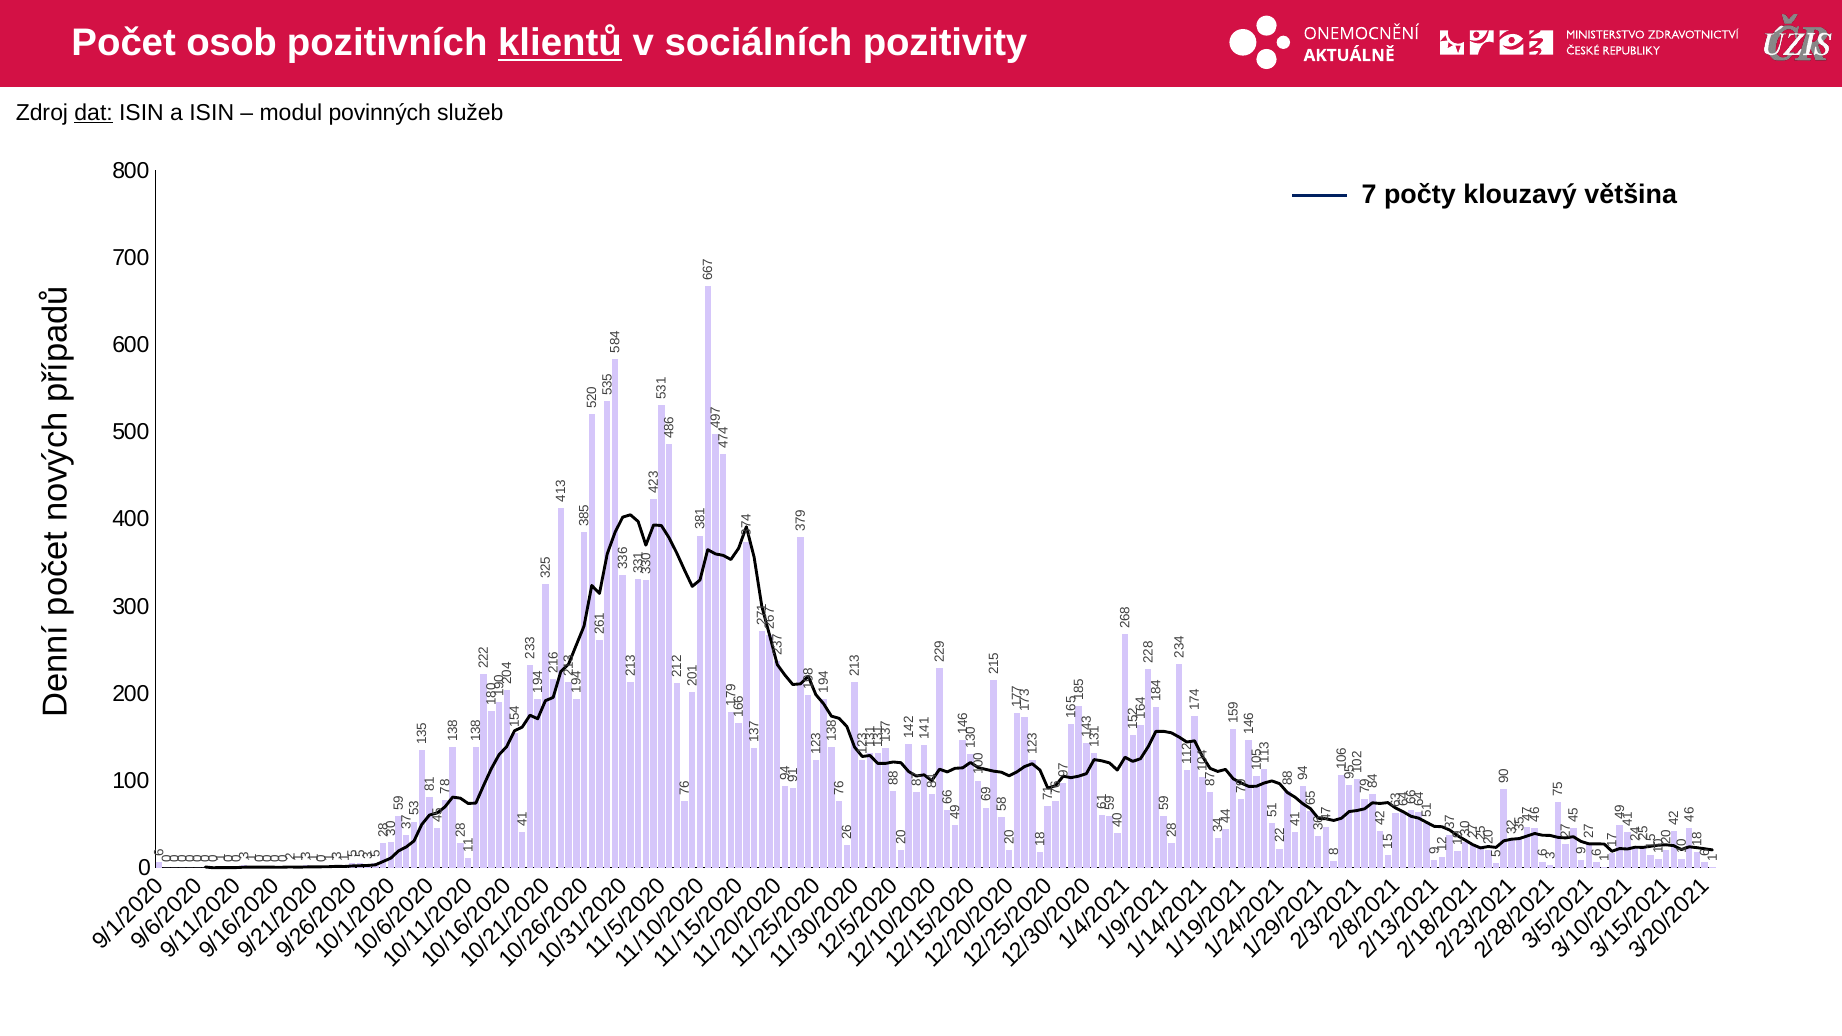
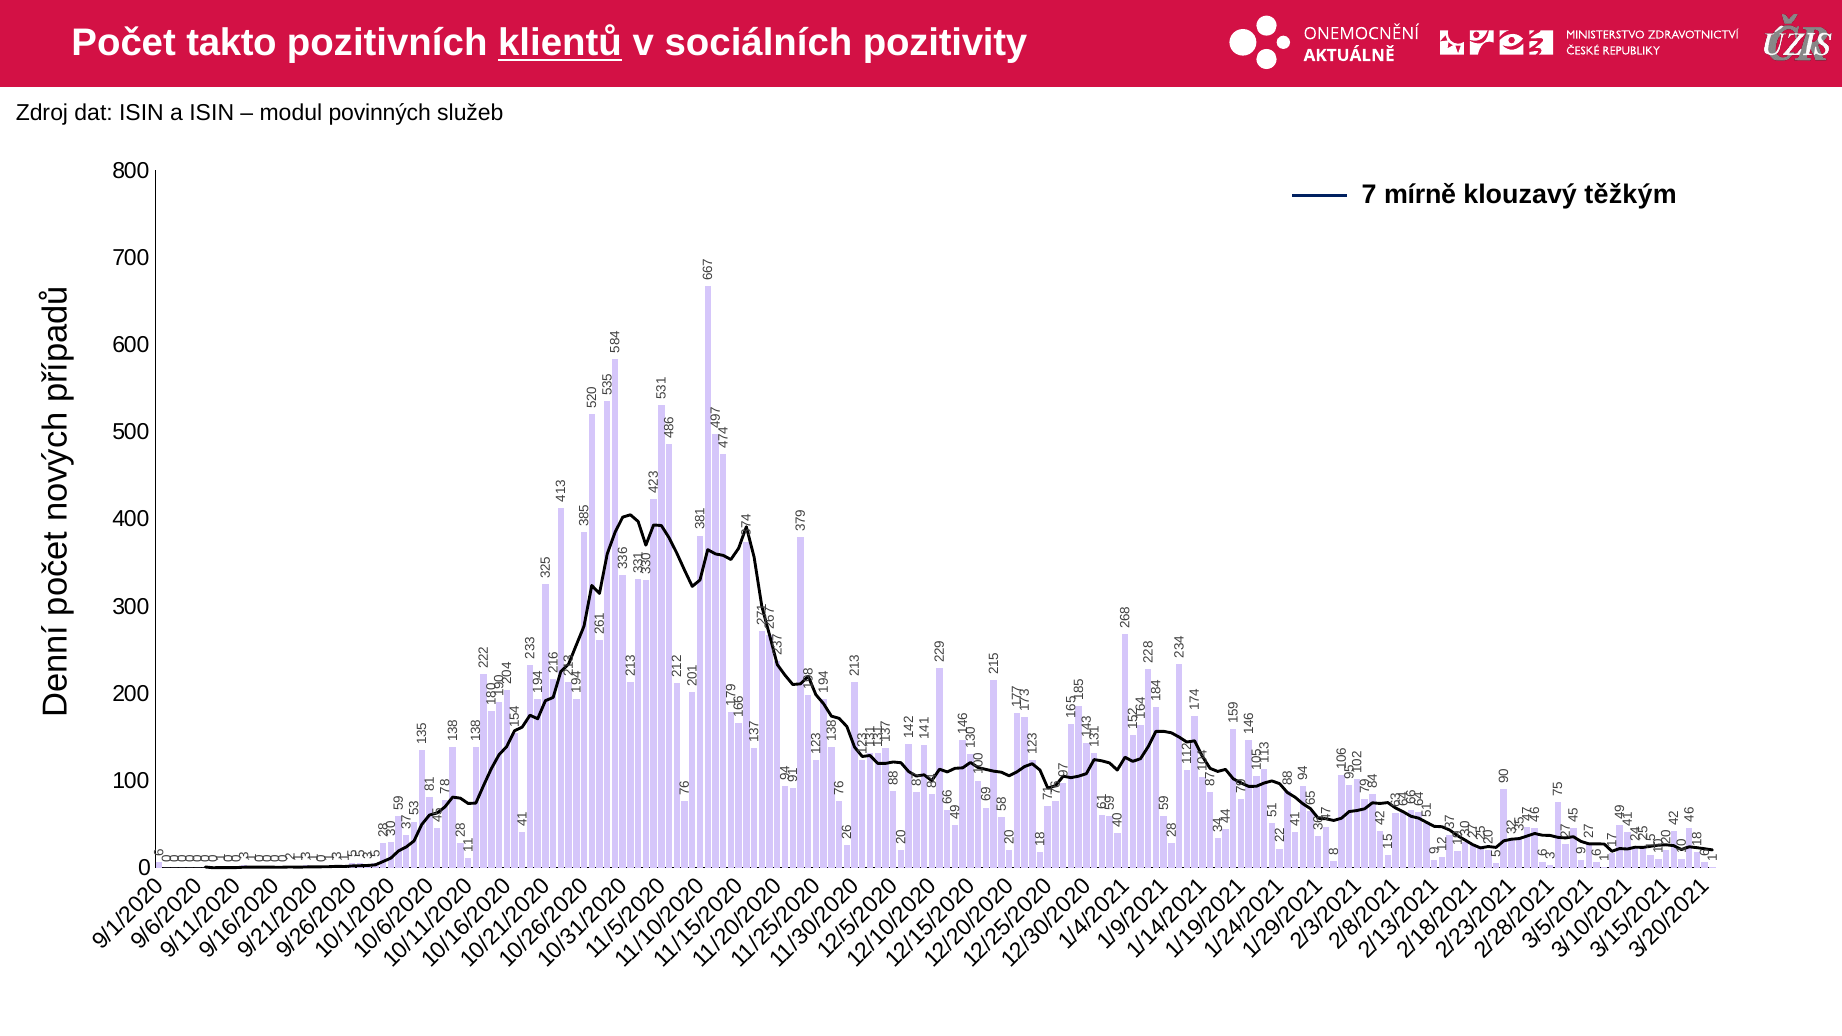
osob: osob -> takto
dat underline: present -> none
počty: počty -> mírně
většina: většina -> těžkým
